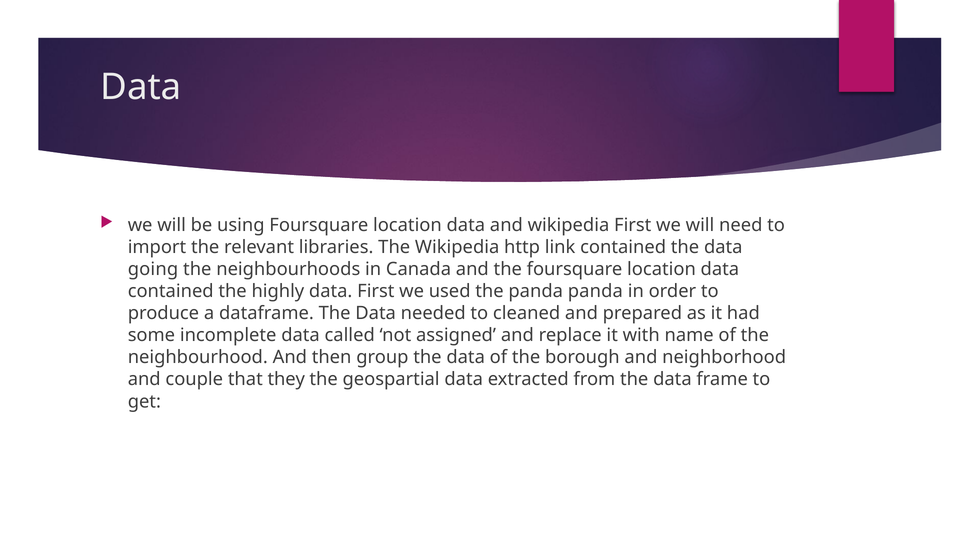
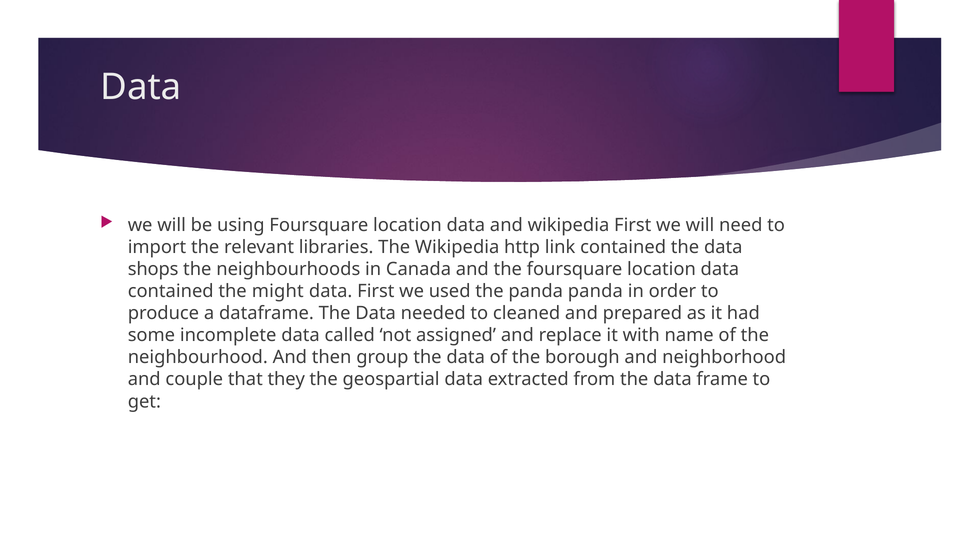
going: going -> shops
highly: highly -> might
